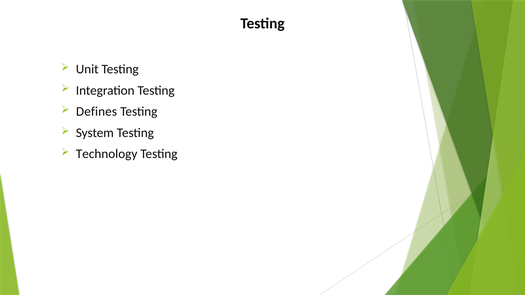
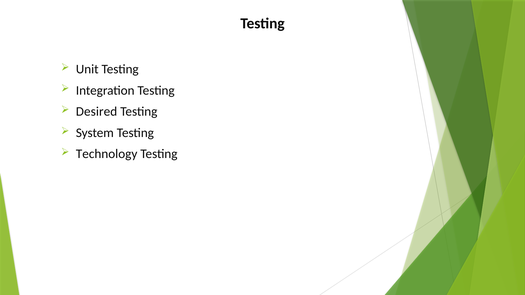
Defines: Defines -> Desired
